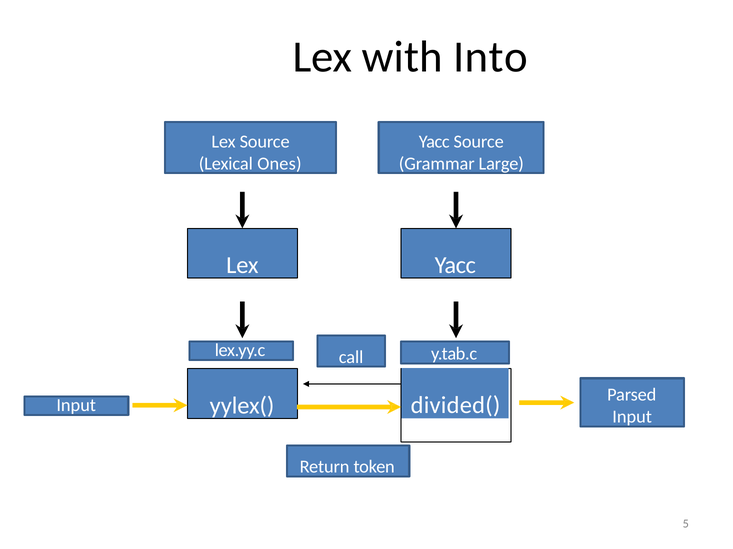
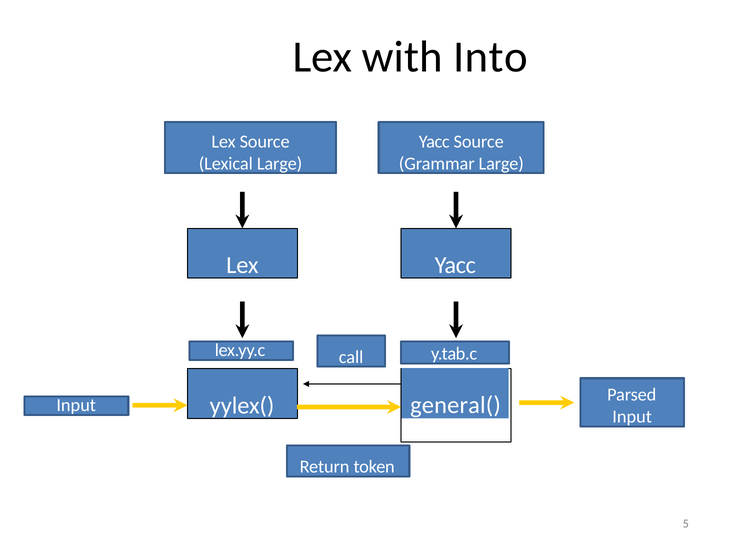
Lexical Ones: Ones -> Large
divided(: divided( -> general(
